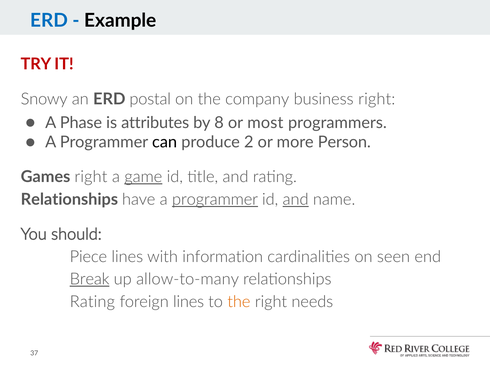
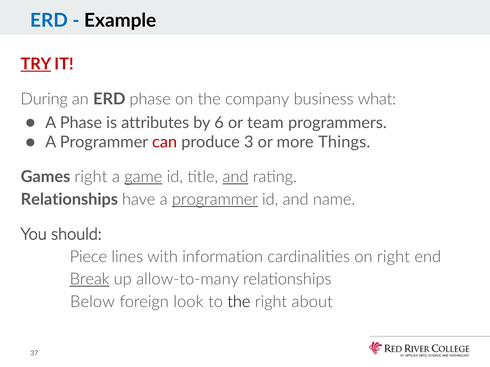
TRY underline: none -> present
Snowy: Snowy -> During
ERD postal: postal -> phase
business right: right -> what
8: 8 -> 6
most: most -> team
can colour: black -> red
2: 2 -> 3
Person: Person -> Things
and at (235, 177) underline: none -> present
and at (296, 200) underline: present -> none
on seen: seen -> right
Rating at (92, 302): Rating -> Below
foreign lines: lines -> look
the at (239, 302) colour: orange -> black
needs: needs -> about
